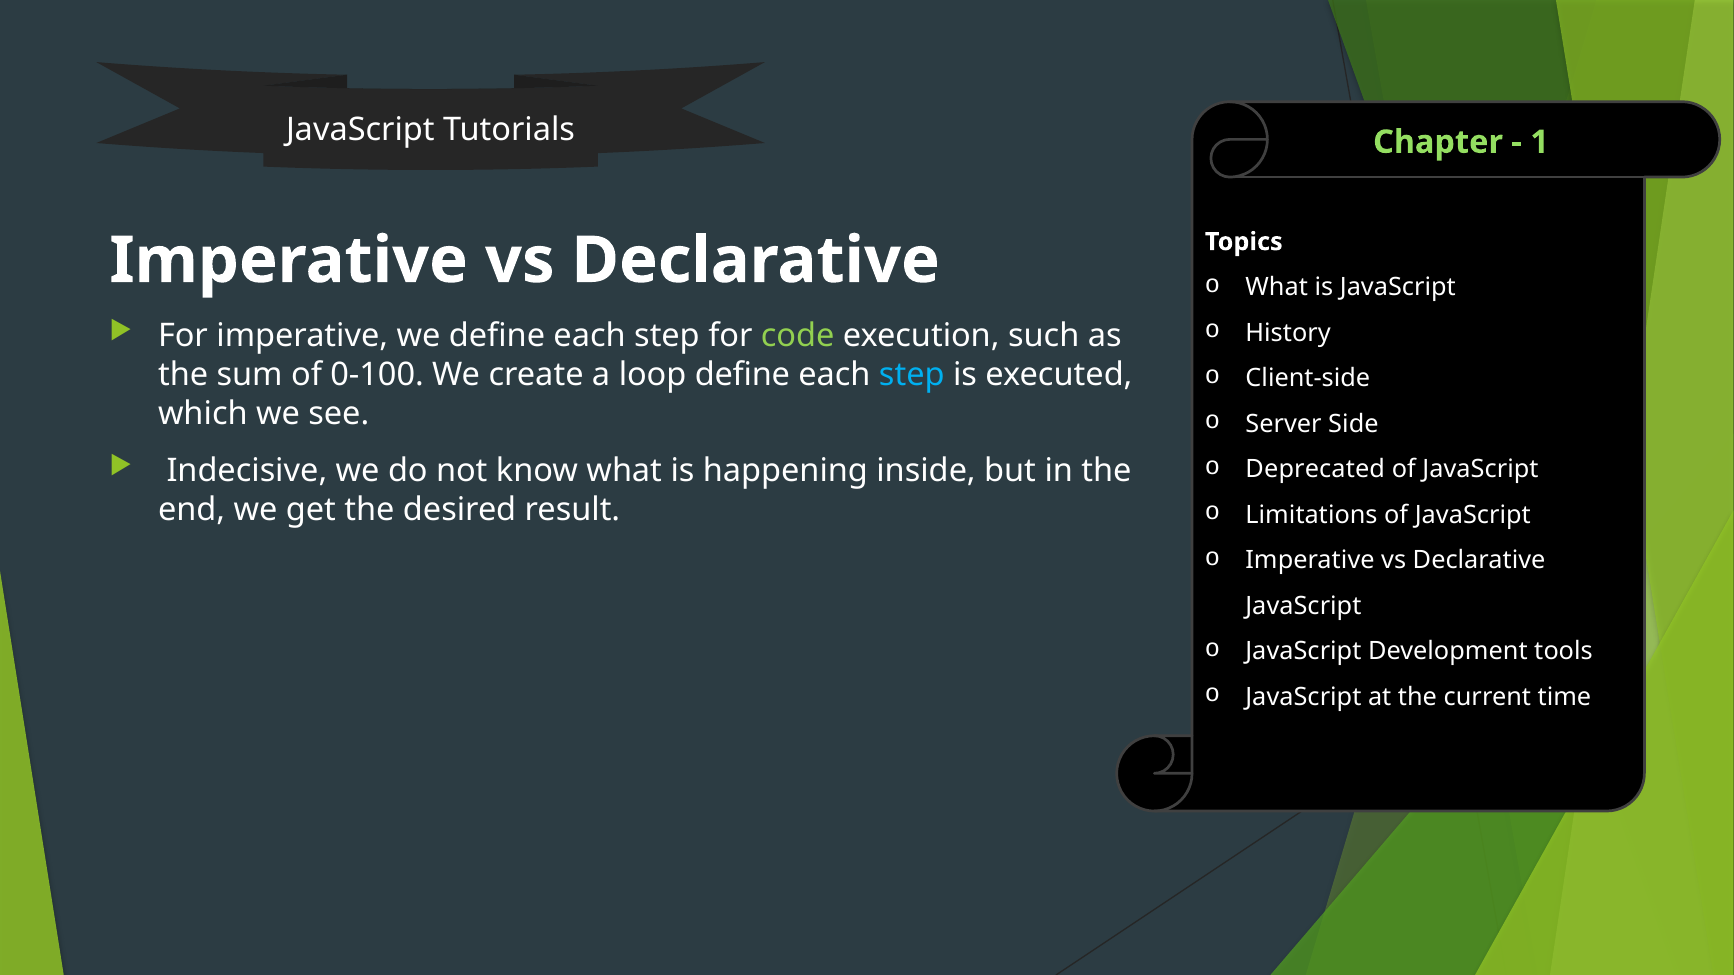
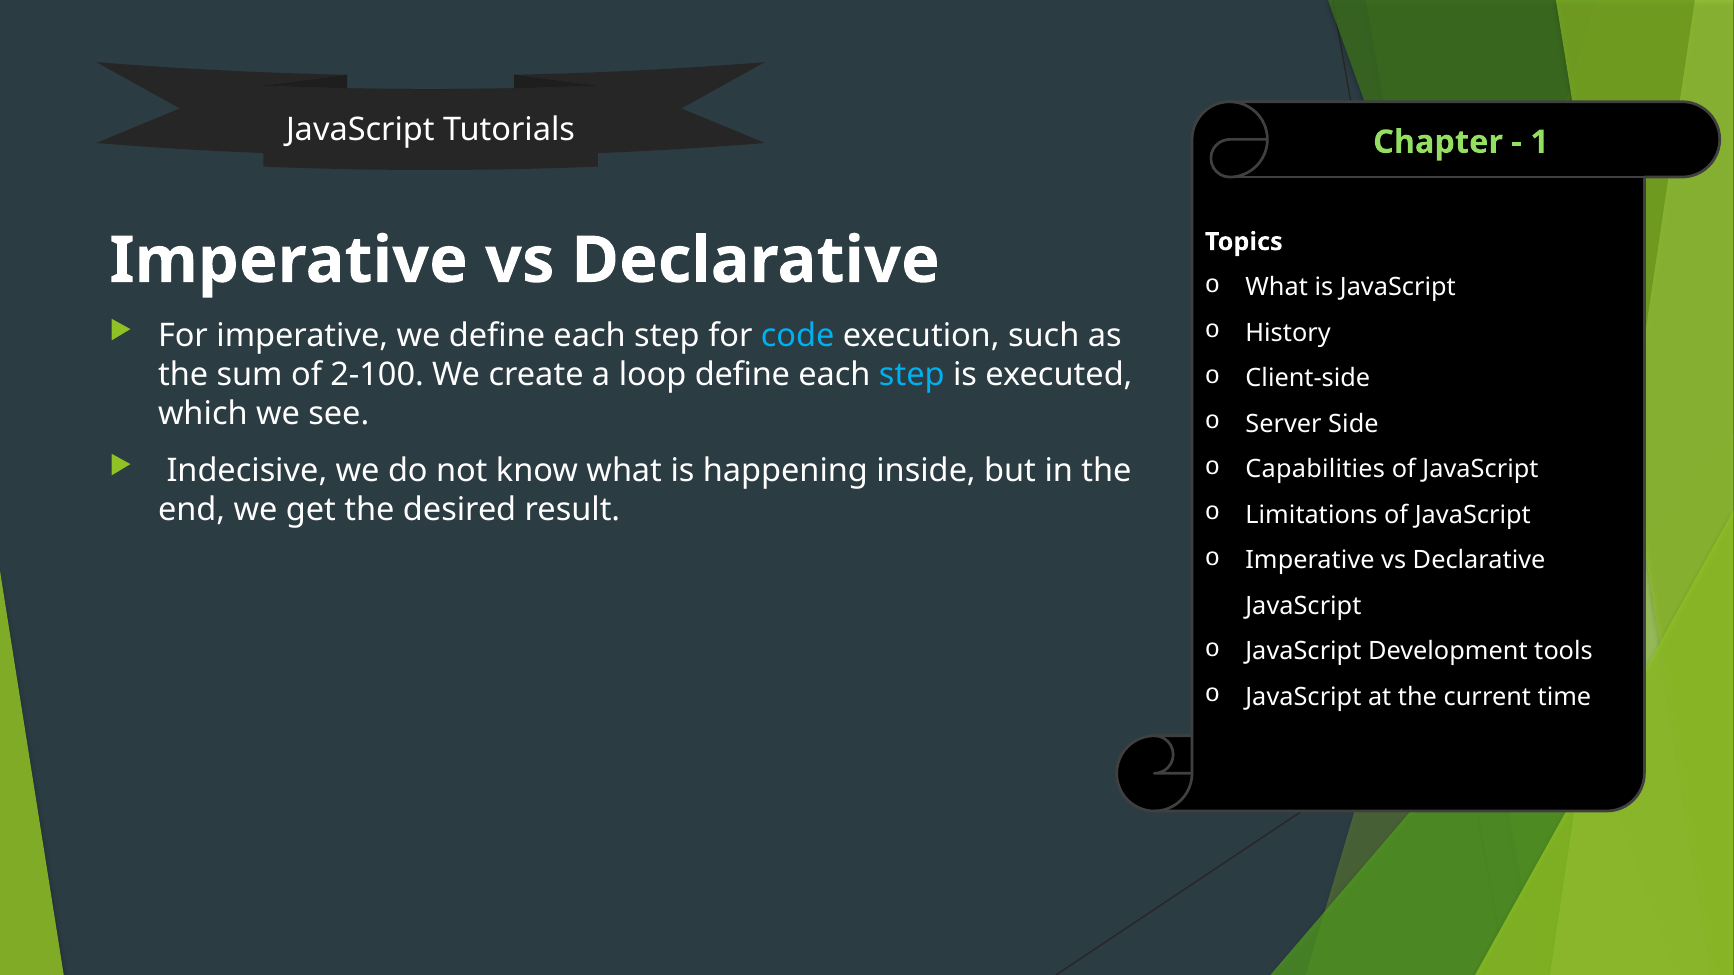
code colour: light green -> light blue
0-100: 0-100 -> 2-100
Deprecated: Deprecated -> Capabilities
